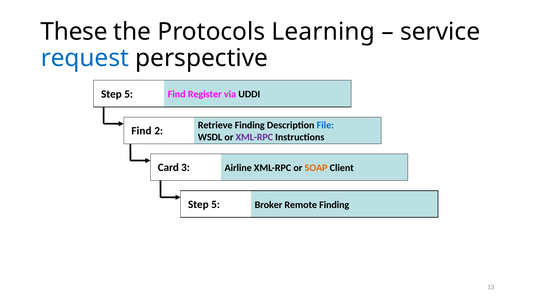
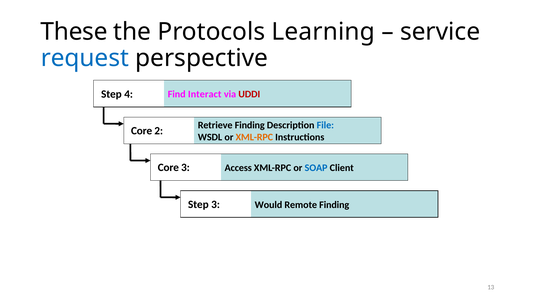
5 at (129, 94): 5 -> 4
Register: Register -> Interact
UDDI colour: black -> red
Find at (141, 131): Find -> Core
XML-RPC at (254, 137) colour: purple -> orange
Card at (168, 168): Card -> Core
Airline: Airline -> Access
SOAP colour: orange -> blue
5 at (216, 204): 5 -> 3
Broker: Broker -> Would
